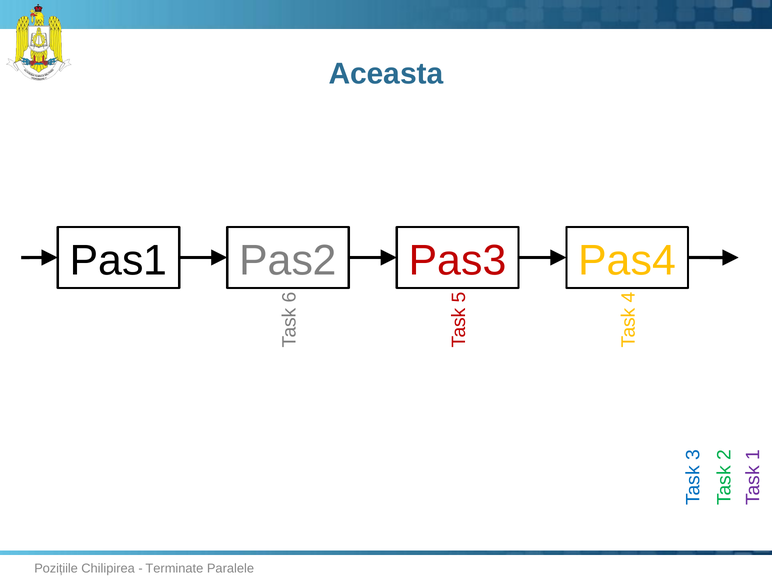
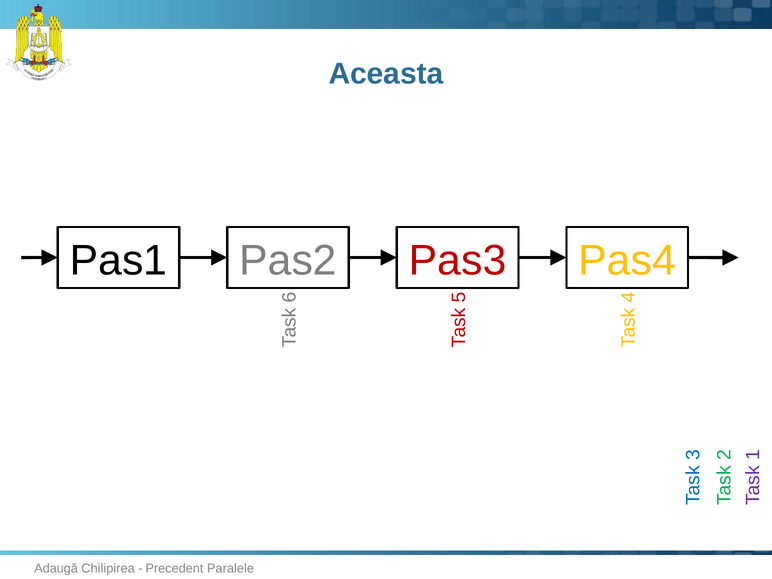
Pozițiile: Pozițiile -> Adaugă
Terminate: Terminate -> Precedent
